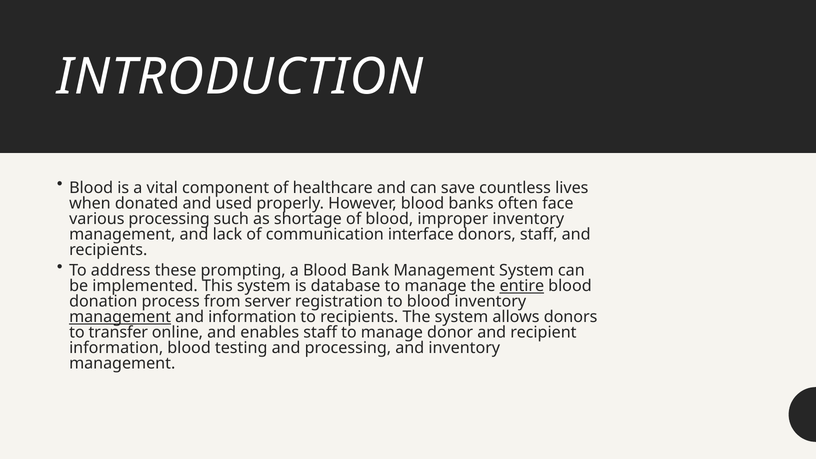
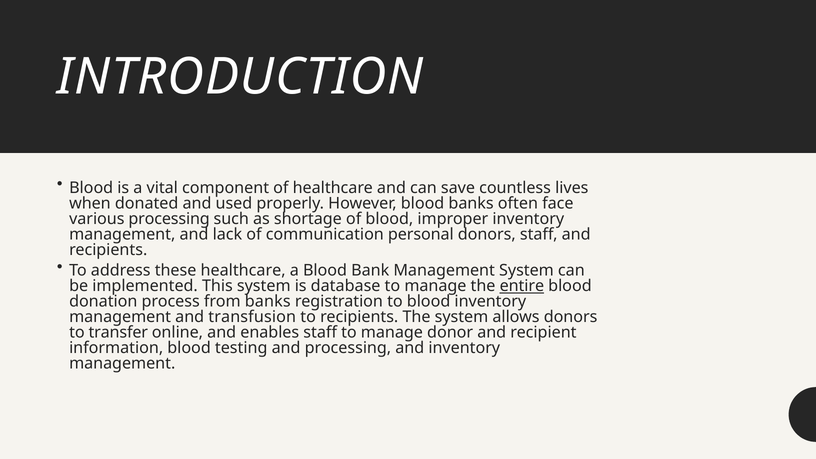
interface: interface -> personal
these prompting: prompting -> healthcare
from server: server -> banks
management at (120, 317) underline: present -> none
and information: information -> transfusion
